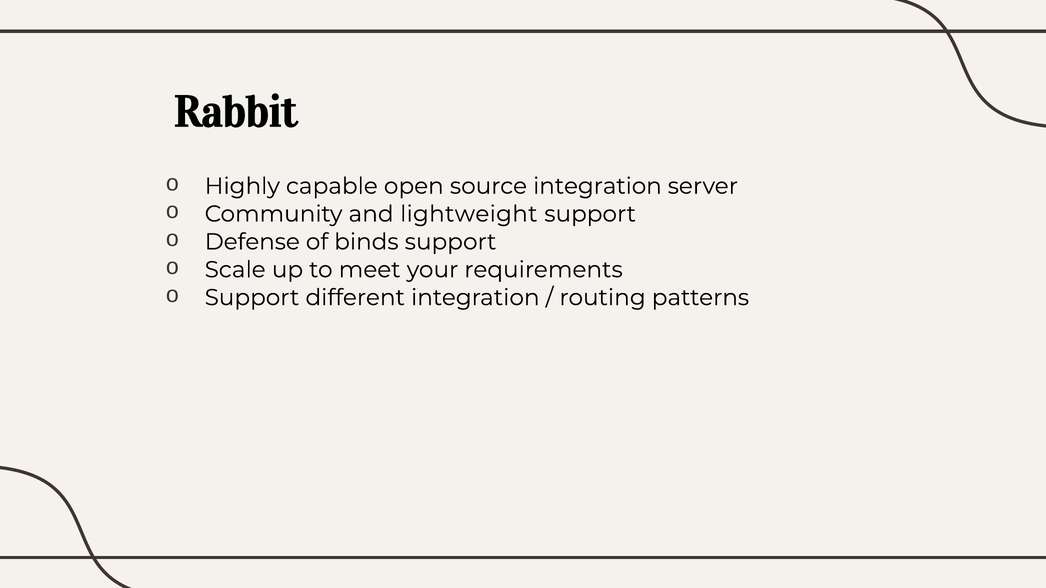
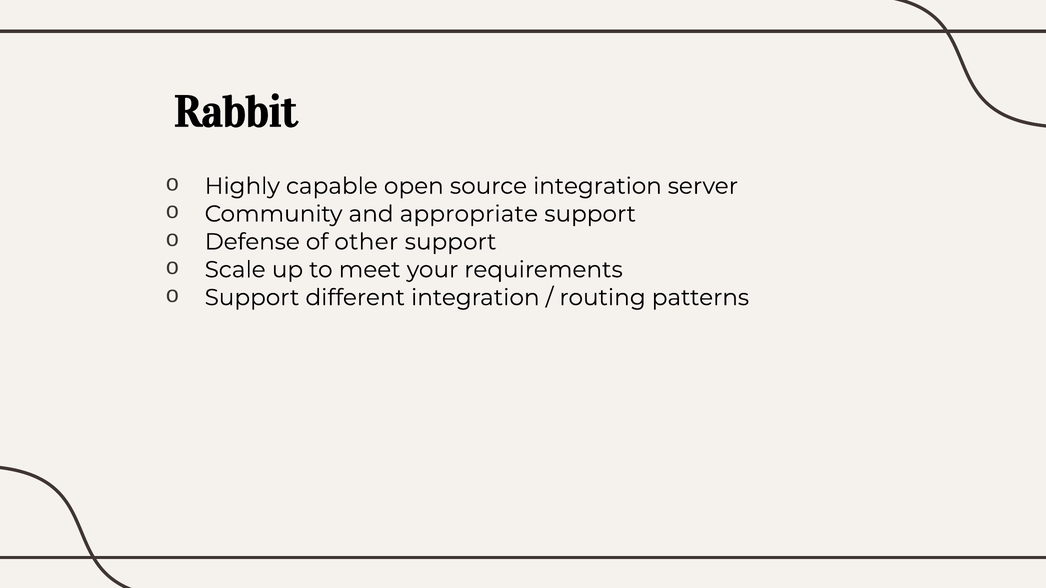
lightweight: lightweight -> appropriate
binds: binds -> other
